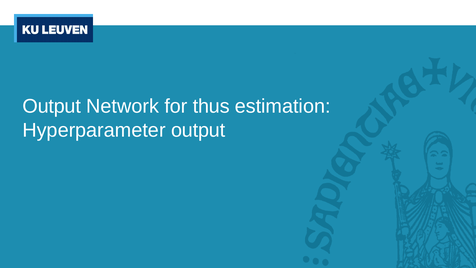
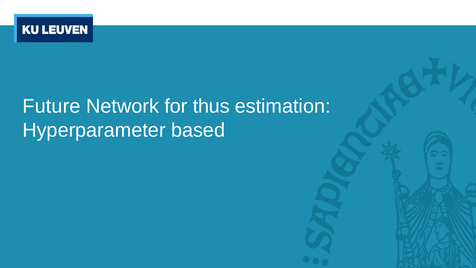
Output at (52, 106): Output -> Future
Hyperparameter output: output -> based
